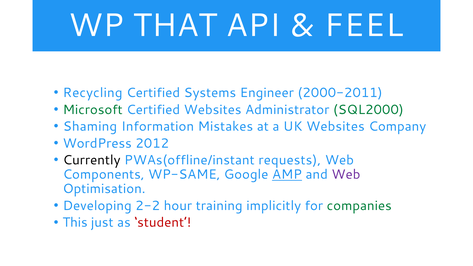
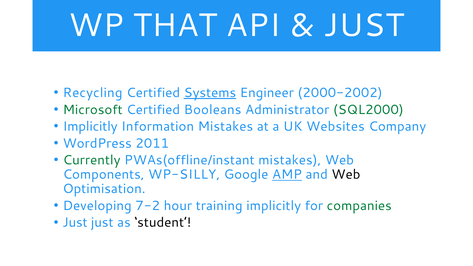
FEEL at (364, 26): FEEL -> JUST
Systems underline: none -> present
2000-2011: 2000-2011 -> 2000-2002
Certified Websites: Websites -> Booleans
Shaming at (90, 126): Shaming -> Implicitly
2012: 2012 -> 2011
Currently colour: black -> green
PWAs(offline/instant requests: requests -> mistakes
WP-SAME: WP-SAME -> WP-SILLY
Web at (346, 175) colour: purple -> black
2-2: 2-2 -> 7-2
This at (75, 223): This -> Just
student colour: red -> black
